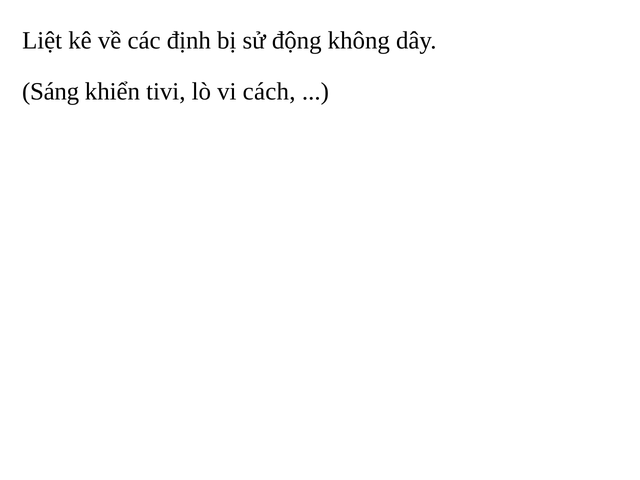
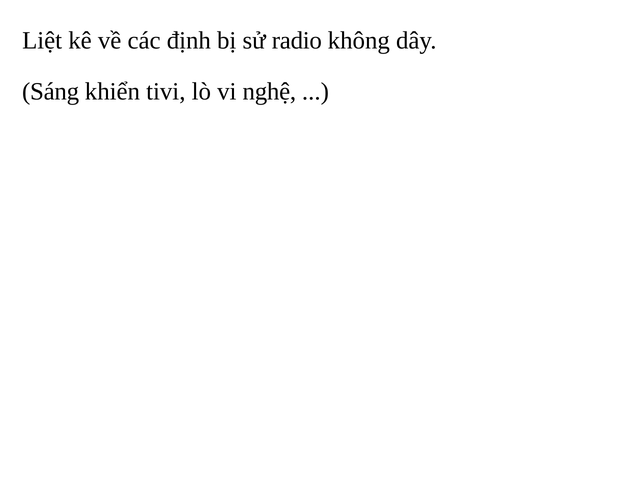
động: động -> radio
cách: cách -> nghệ
